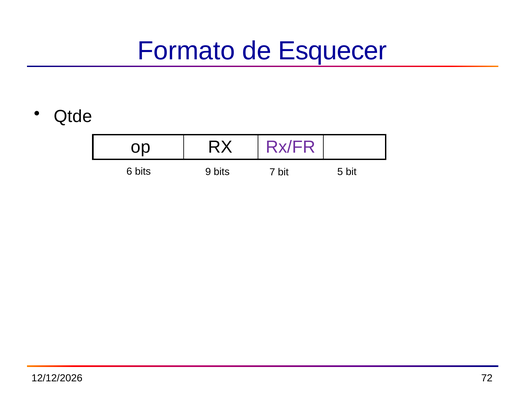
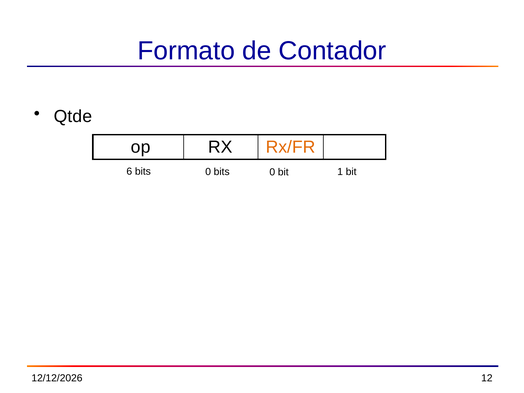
Esquecer: Esquecer -> Contador
Rx/FR colour: purple -> orange
6 bits 9: 9 -> 0
7 at (272, 172): 7 -> 0
5: 5 -> 1
72: 72 -> 12
